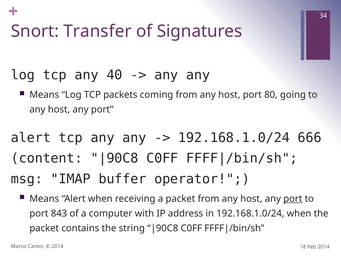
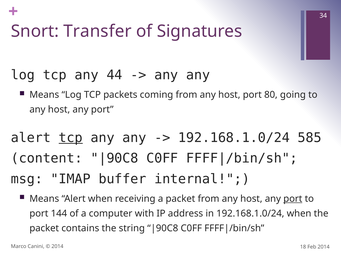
40: 40 -> 44
tcp at (71, 138) underline: none -> present
666: 666 -> 585
operator: operator -> internal
843: 843 -> 144
